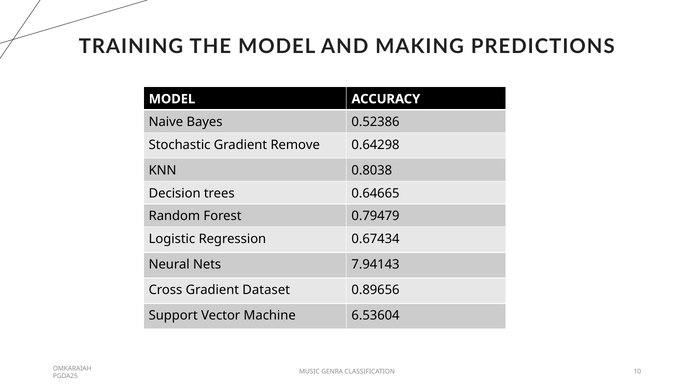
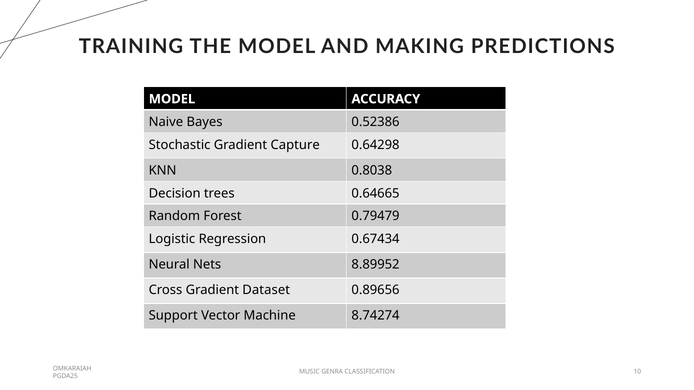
Remove: Remove -> Capture
7.94143: 7.94143 -> 8.89952
6.53604: 6.53604 -> 8.74274
